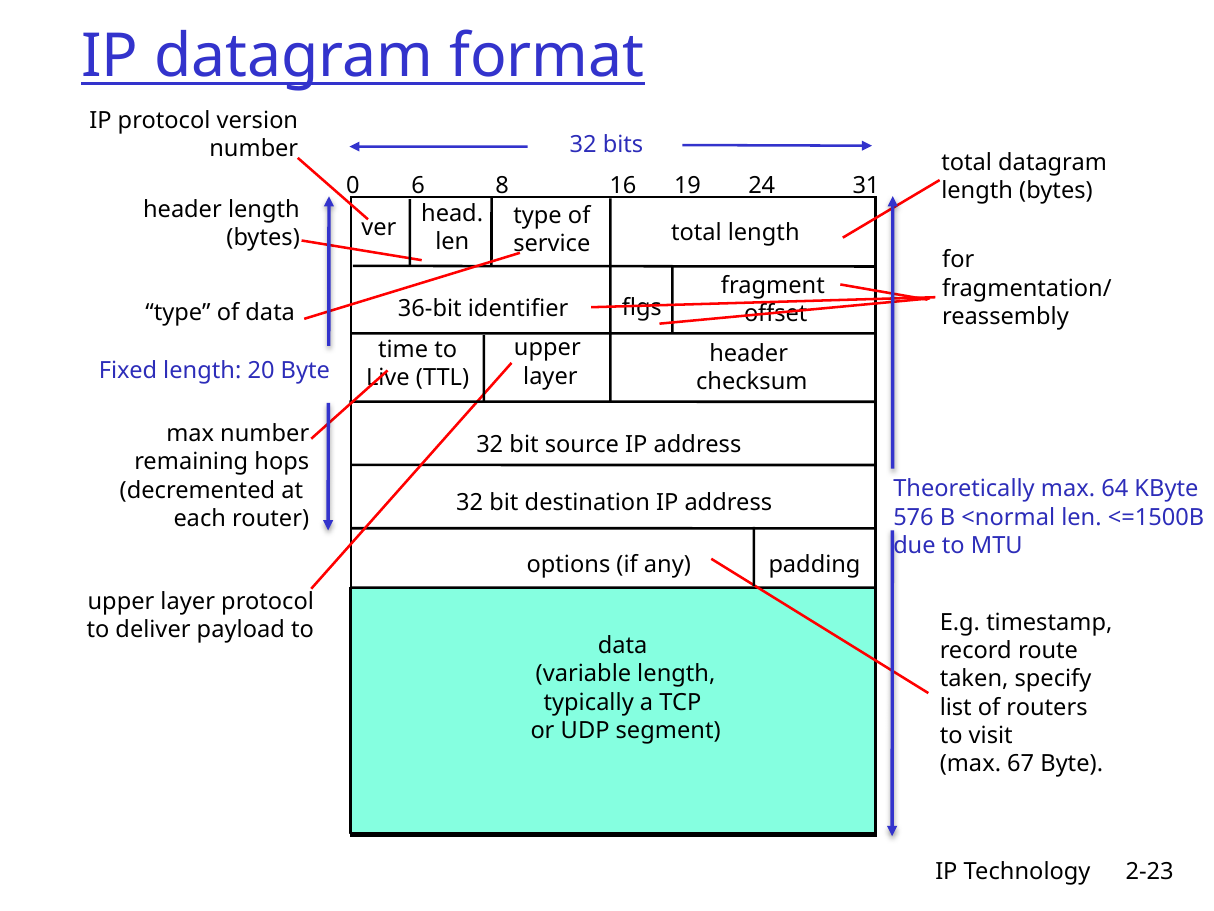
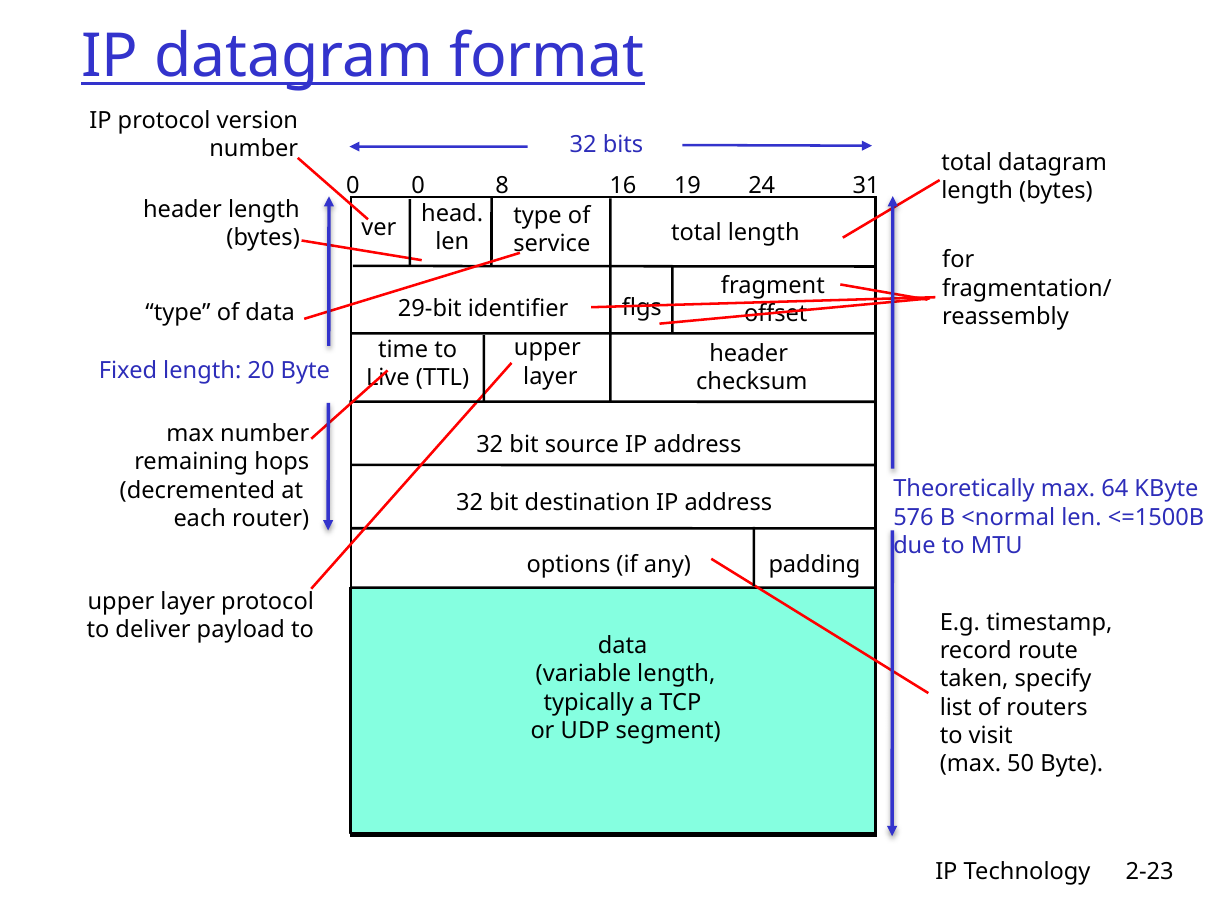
0 6: 6 -> 0
36-bit: 36-bit -> 29-bit
67: 67 -> 50
